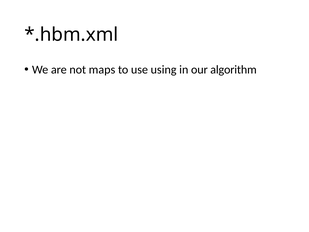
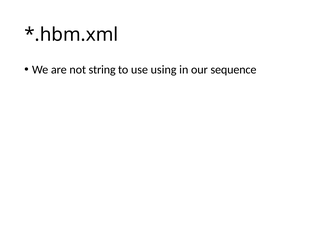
maps: maps -> string
algorithm: algorithm -> sequence
